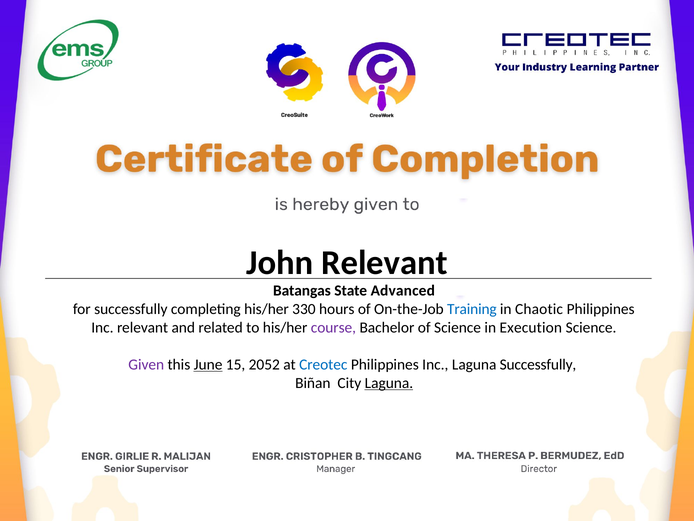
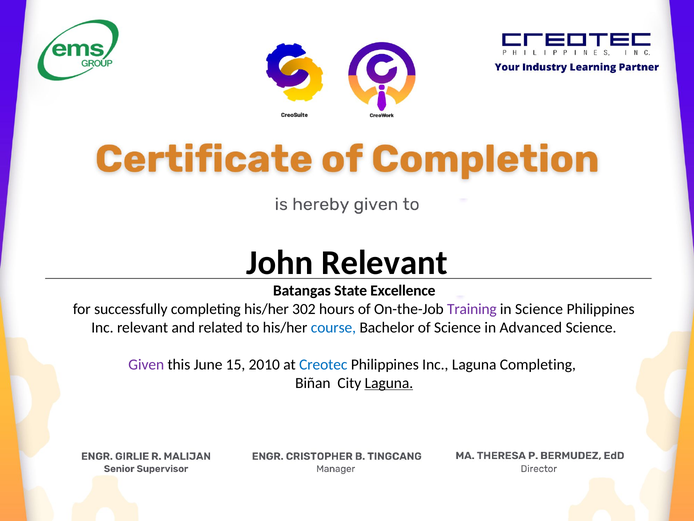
Advanced: Advanced -> Excellence
330: 330 -> 302
Training colour: blue -> purple
in Chaotic: Chaotic -> Science
course colour: purple -> blue
Execution: Execution -> Advanced
June underline: present -> none
2052: 2052 -> 2010
Laguna Successfully: Successfully -> Completing
